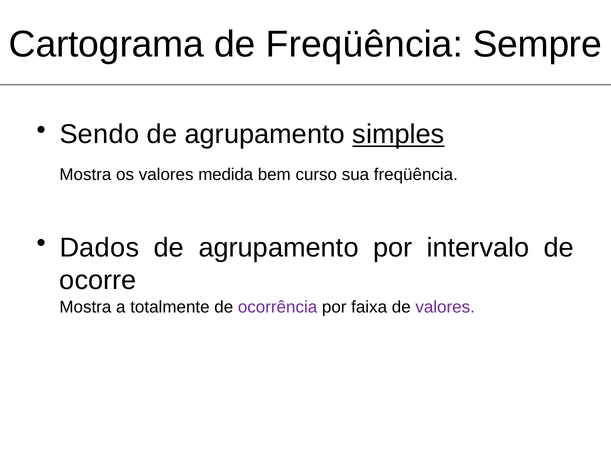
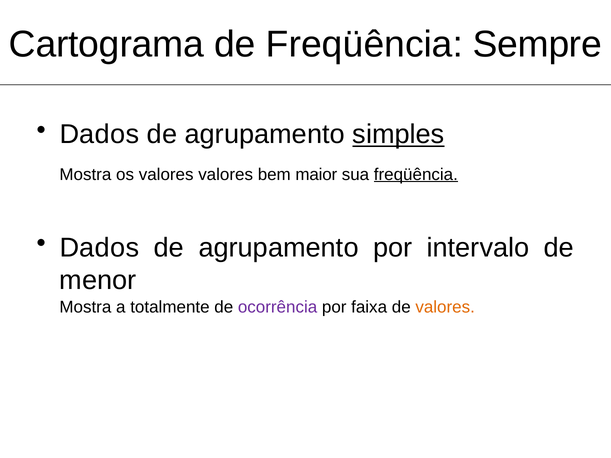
Sendo at (99, 135): Sendo -> Dados
valores medida: medida -> valores
curso: curso -> maior
freqüência at (416, 175) underline: none -> present
ocorre: ocorre -> menor
valores at (445, 307) colour: purple -> orange
